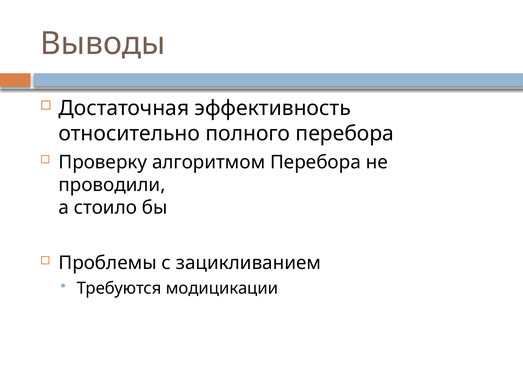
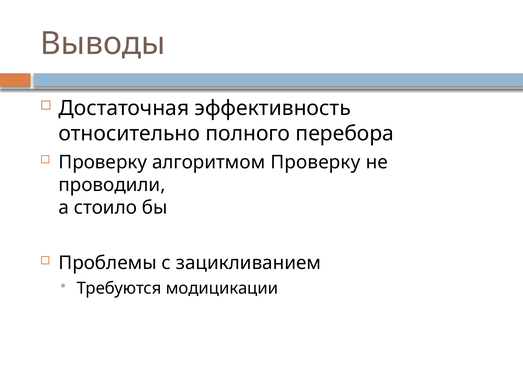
алгоритмом Перебора: Перебора -> Проверку
